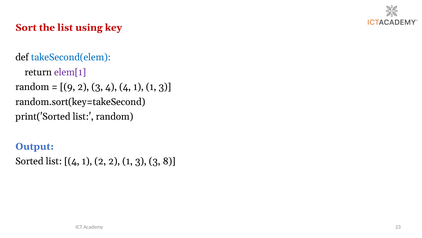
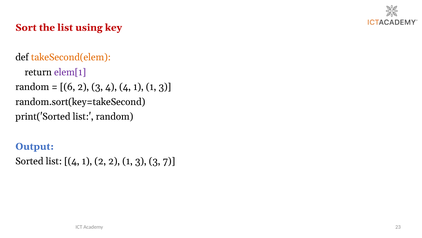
takeSecond(elem colour: blue -> orange
9: 9 -> 6
8: 8 -> 7
